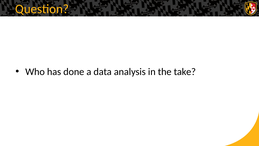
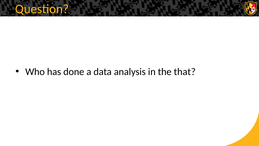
take: take -> that
